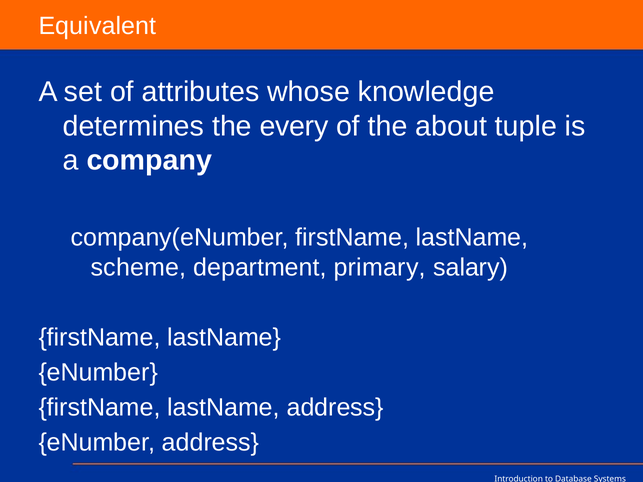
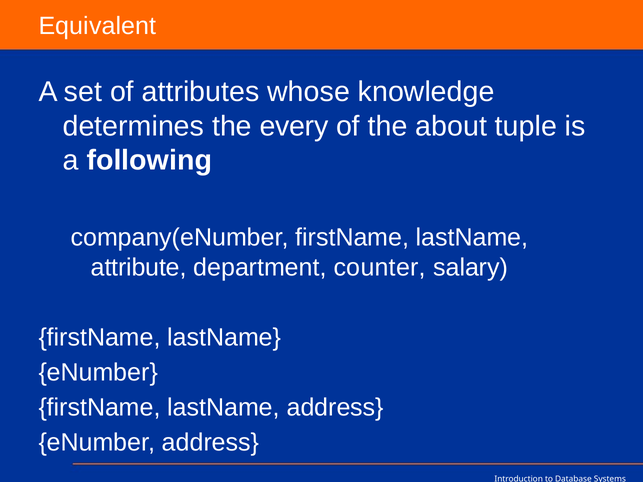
company: company -> following
scheme: scheme -> attribute
primary: primary -> counter
